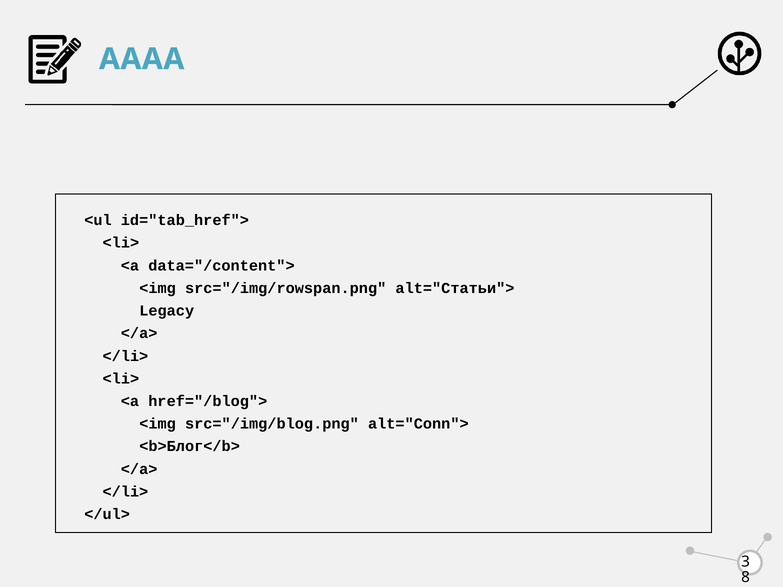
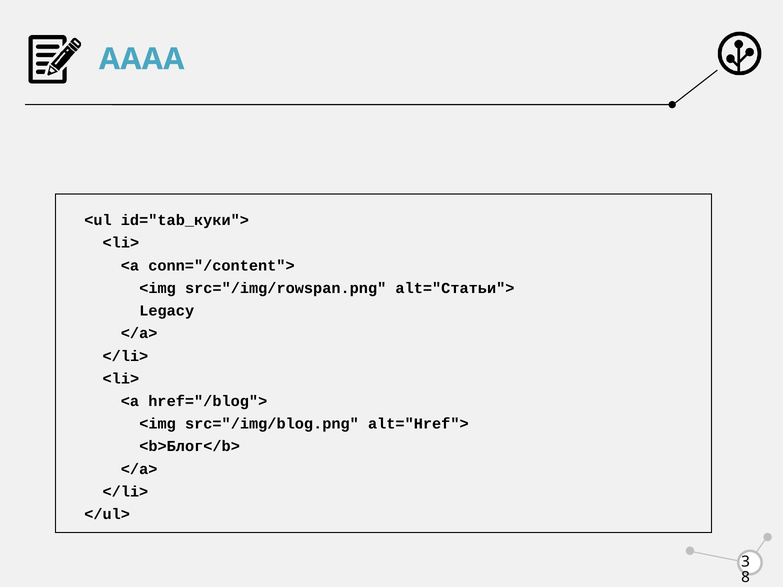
id="tab_href">: id="tab_href"> -> id="tab_куки">
data="/content">: data="/content"> -> conn="/content">
alt="Conn">: alt="Conn"> -> alt="Href">
